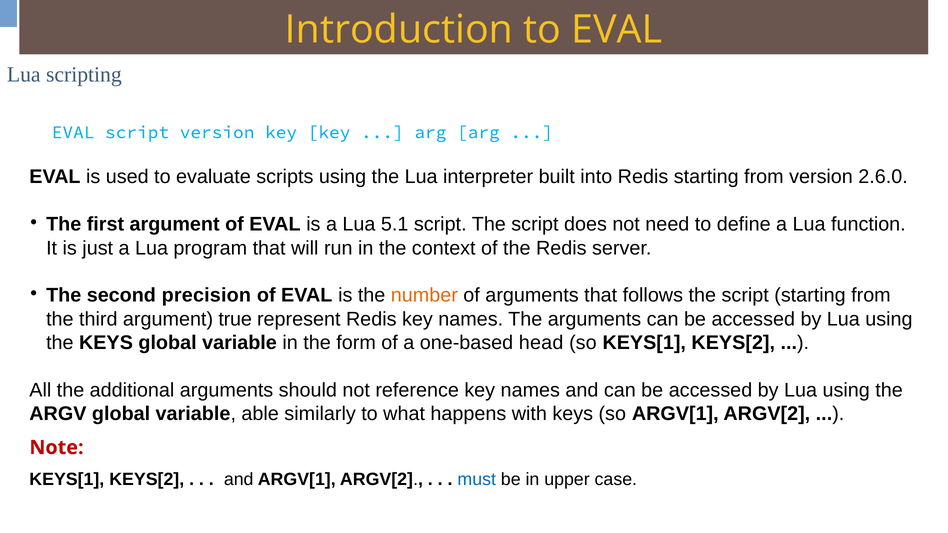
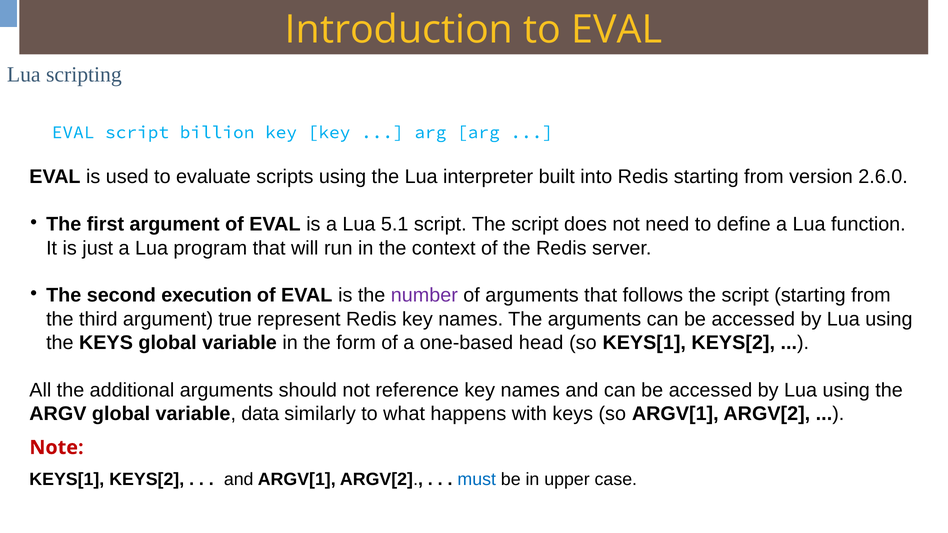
script version: version -> billion
precision: precision -> execution
number colour: orange -> purple
able: able -> data
